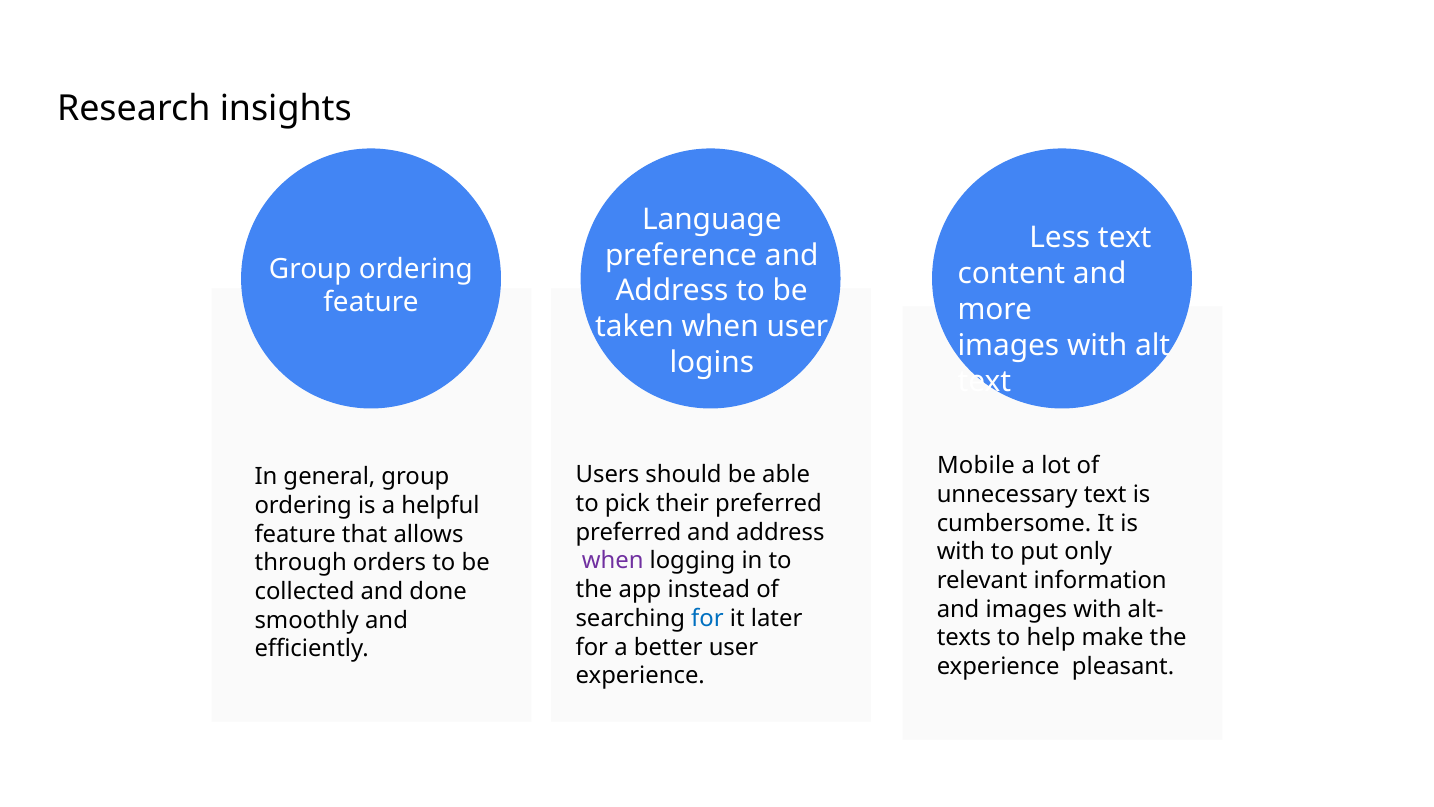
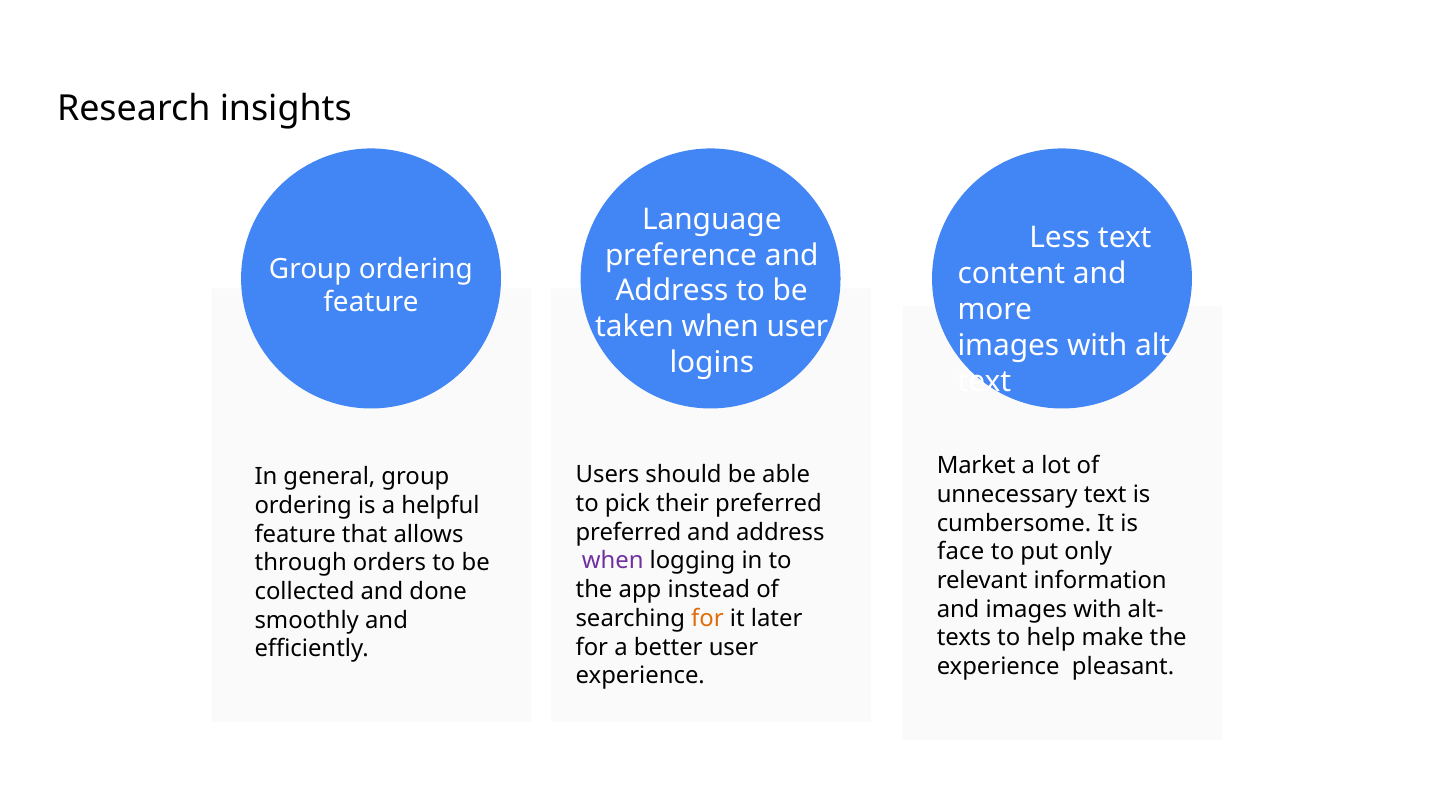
Mobile: Mobile -> Market
with at (961, 552): with -> face
for at (707, 618) colour: blue -> orange
